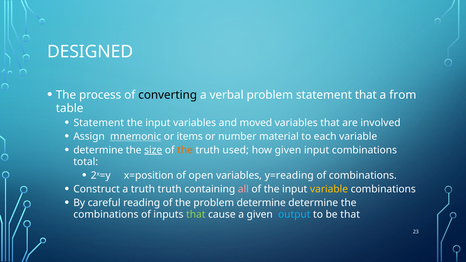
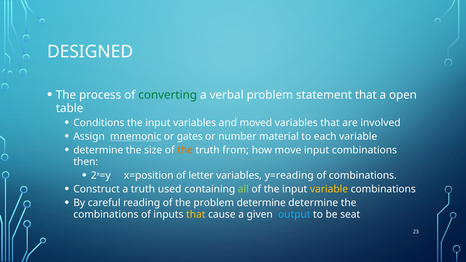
converting colour: black -> green
from: from -> open
Statement at (99, 123): Statement -> Conditions
items: items -> gates
size underline: present -> none
used: used -> from
how given: given -> move
total: total -> then
open: open -> letter
truth truth: truth -> used
all colour: pink -> light green
that at (196, 215) colour: light green -> yellow
be that: that -> seat
